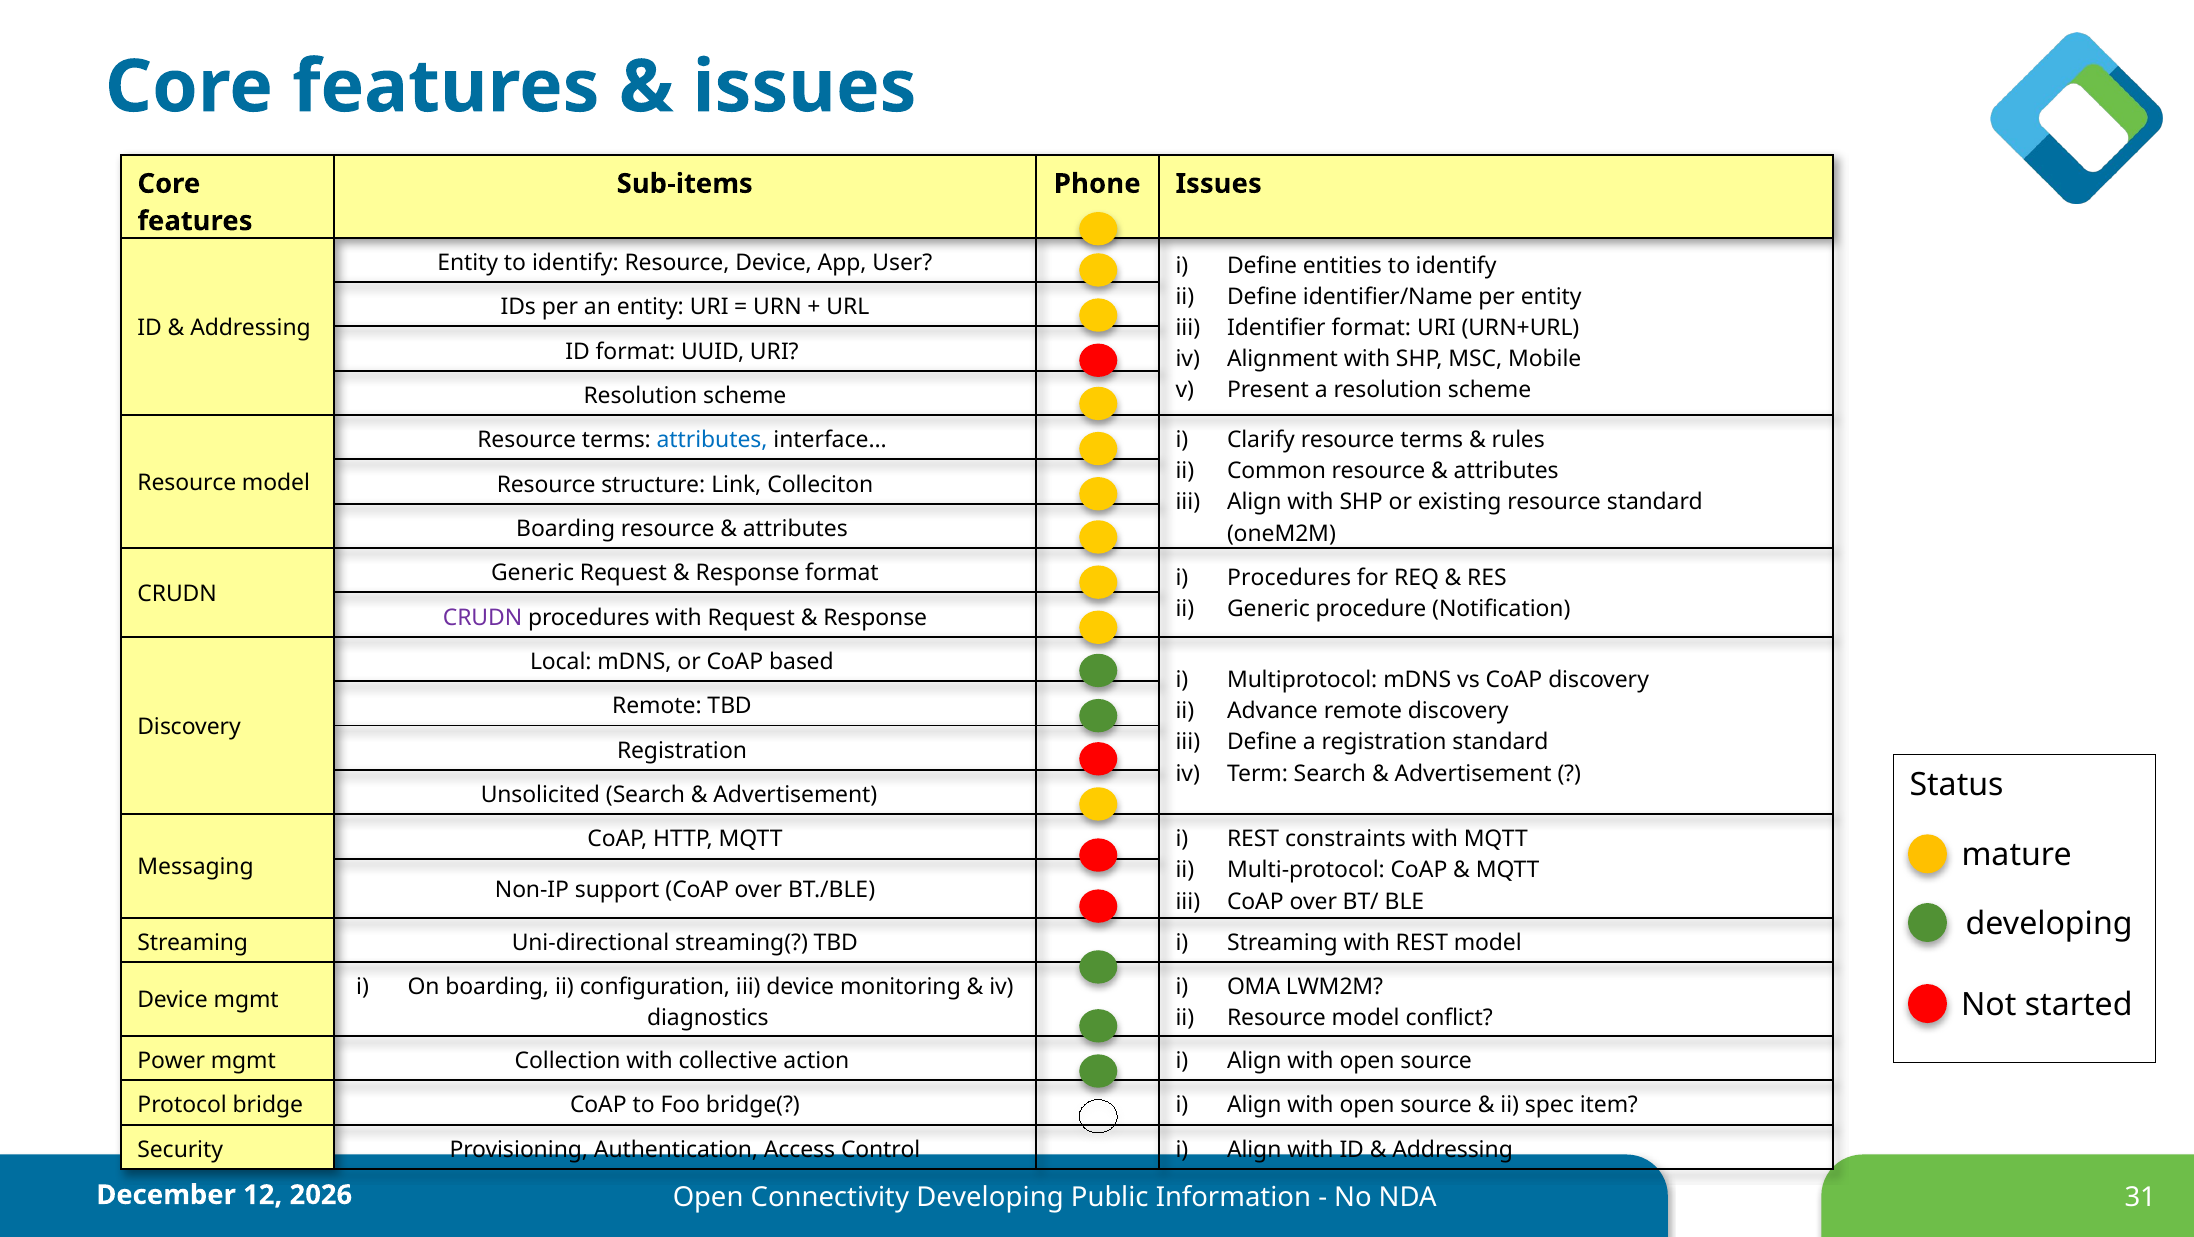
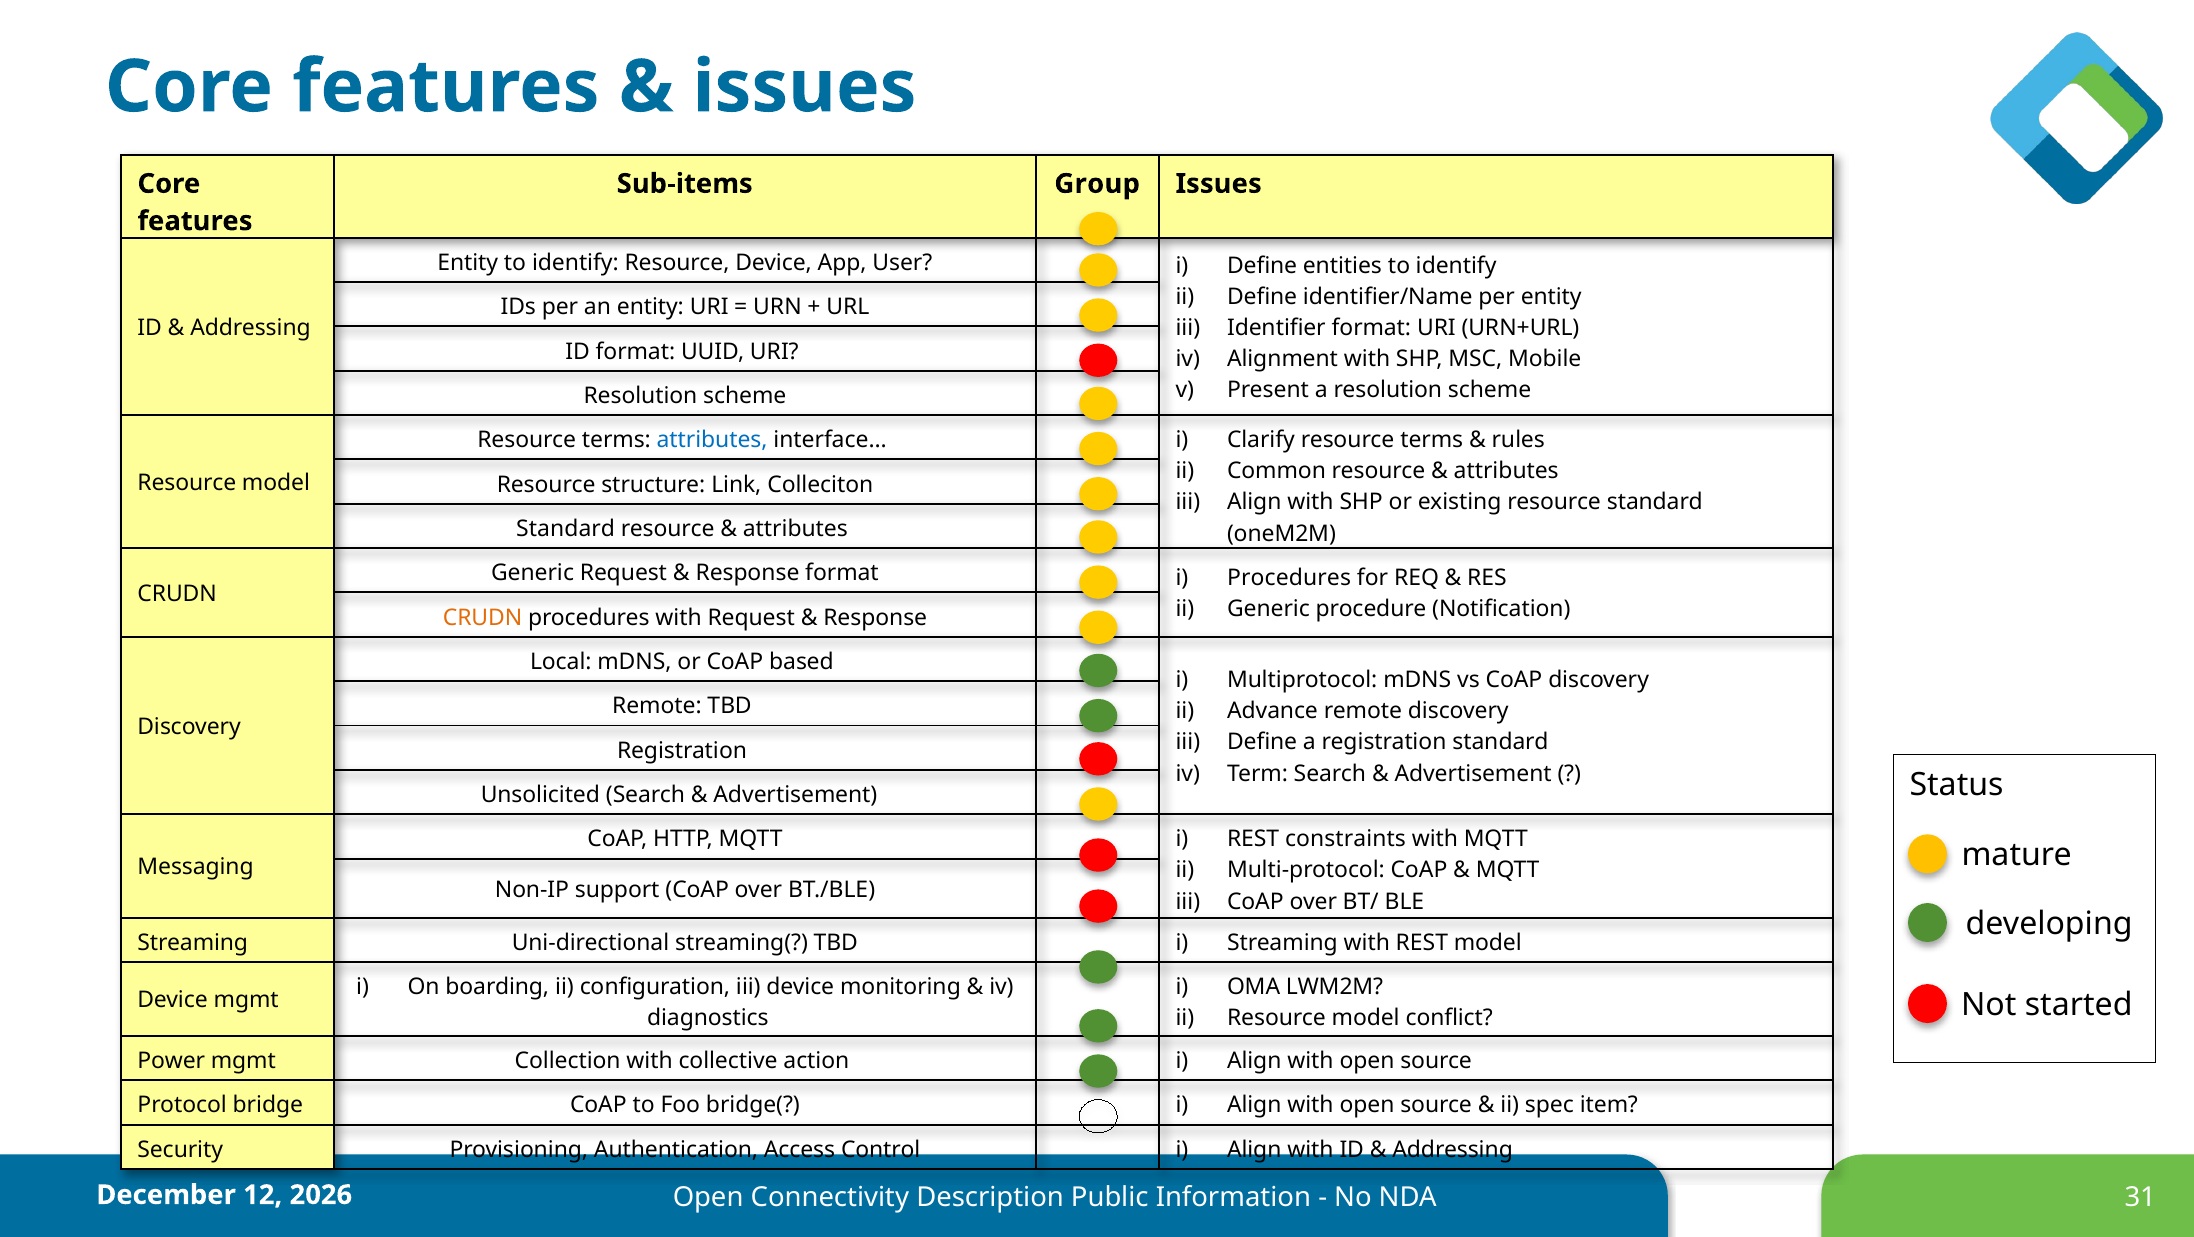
Phone: Phone -> Group
Boarding at (566, 529): Boarding -> Standard
CRUDN at (483, 618) colour: purple -> orange
Connectivity Developing: Developing -> Description
